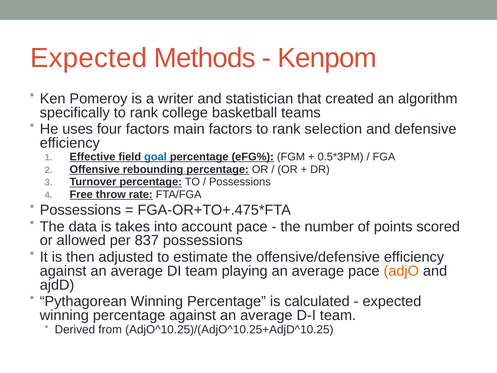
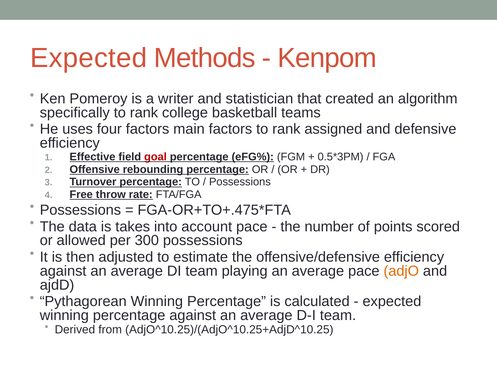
selection: selection -> assigned
goal colour: blue -> red
837: 837 -> 300
